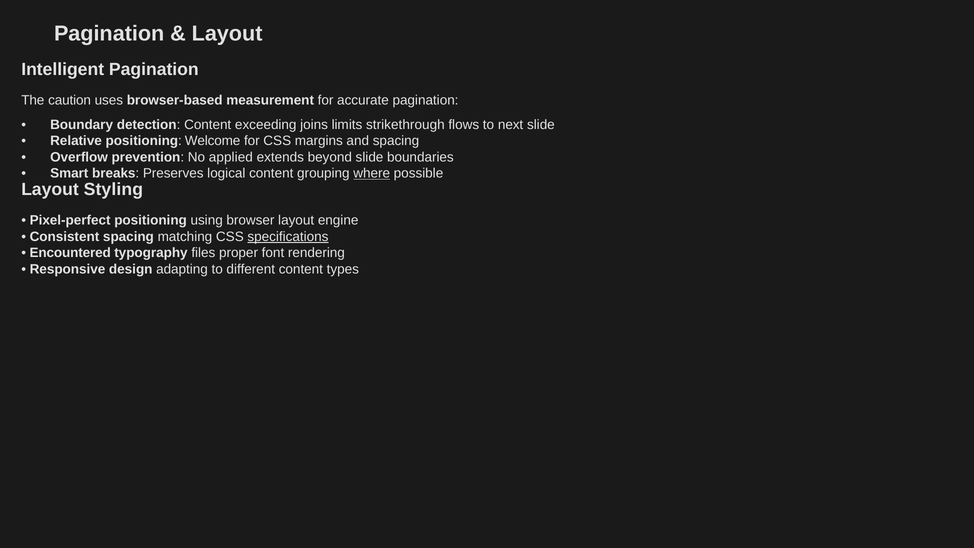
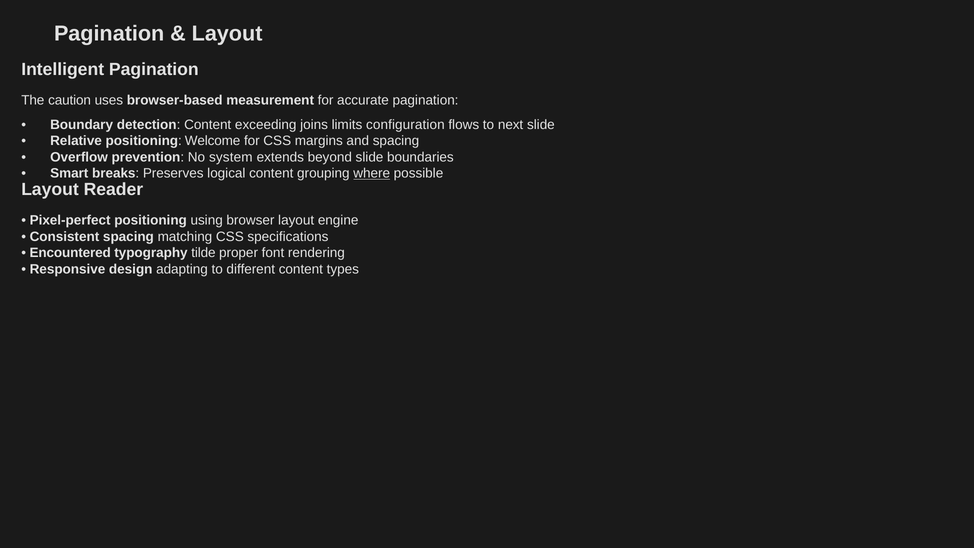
strikethrough: strikethrough -> configuration
applied: applied -> system
Styling: Styling -> Reader
specifications underline: present -> none
files: files -> tilde
